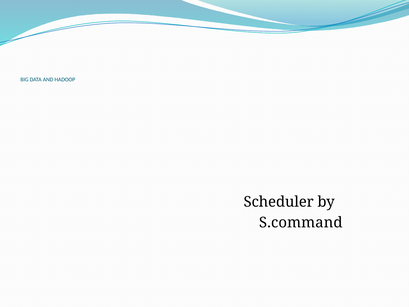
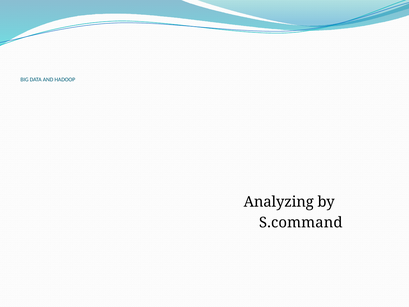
Scheduler: Scheduler -> Analyzing
